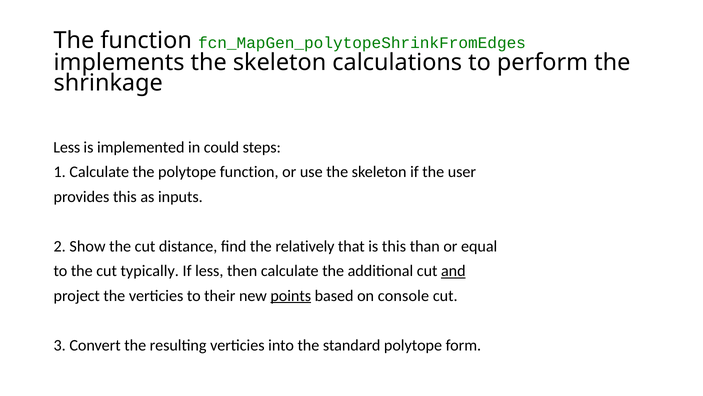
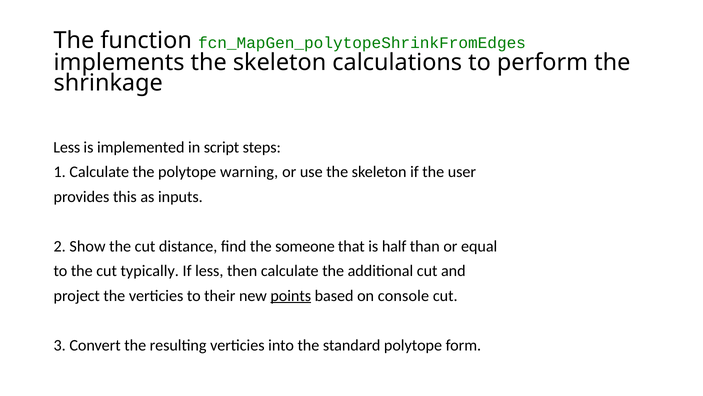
could: could -> script
polytope function: function -> warning
relatively: relatively -> someone
is this: this -> half
and underline: present -> none
